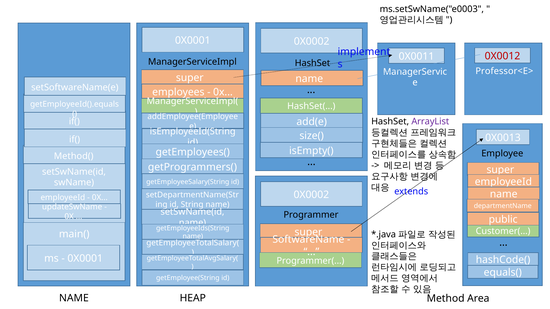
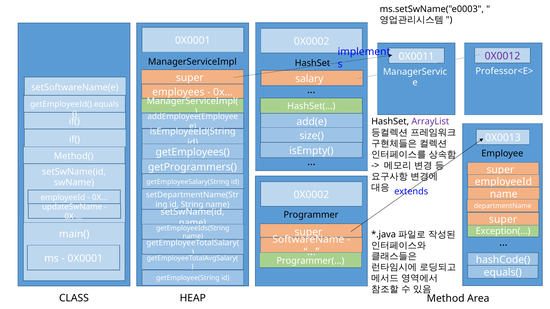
0X0012 colour: red -> purple
name at (309, 79): name -> salary
public at (503, 220): public -> super
Customer(: Customer( -> Exception(
NAME at (74, 298): NAME -> CLASS
